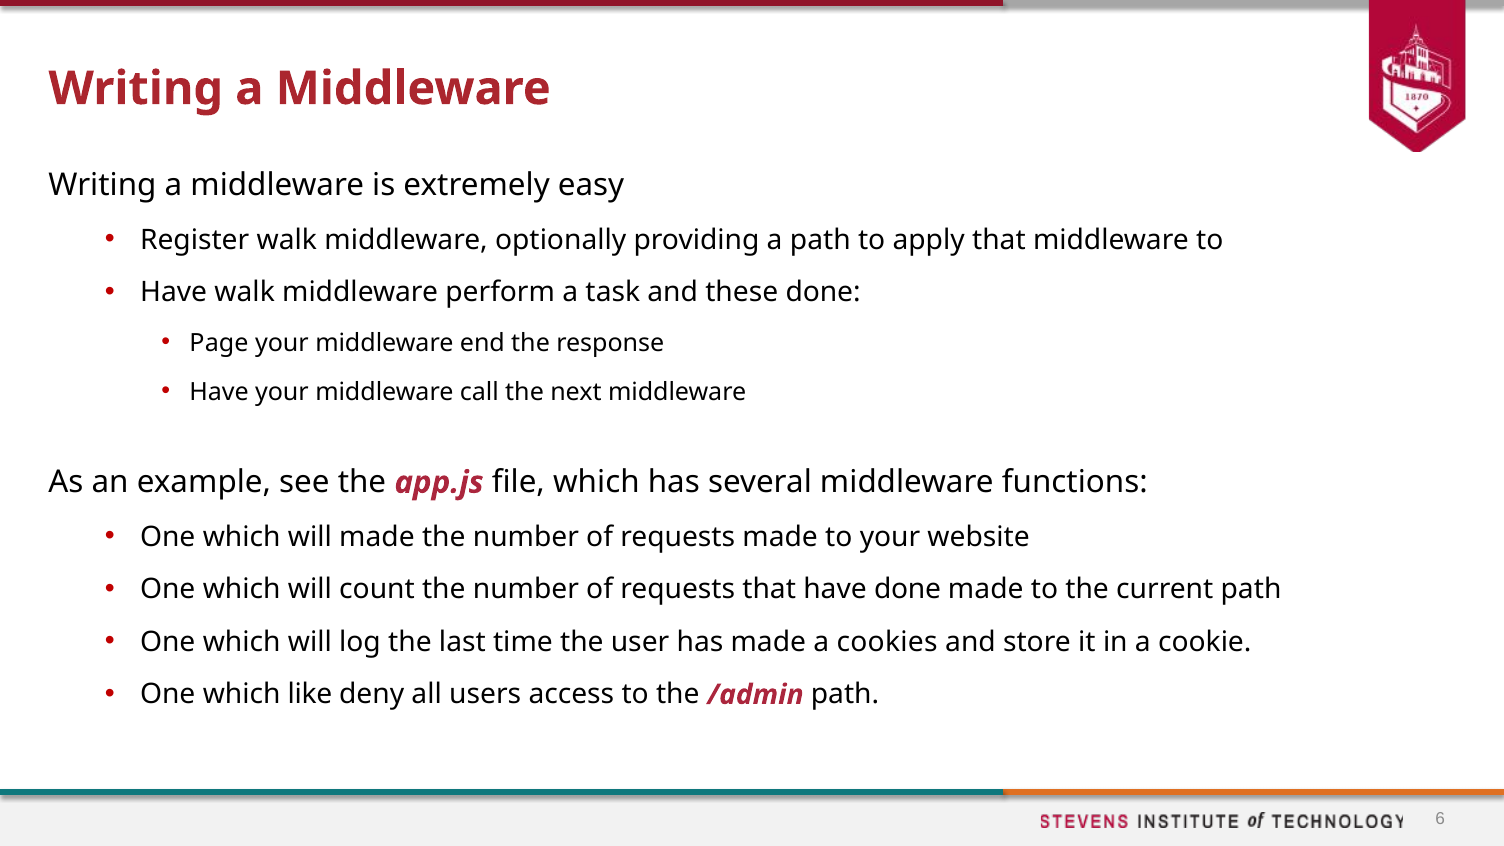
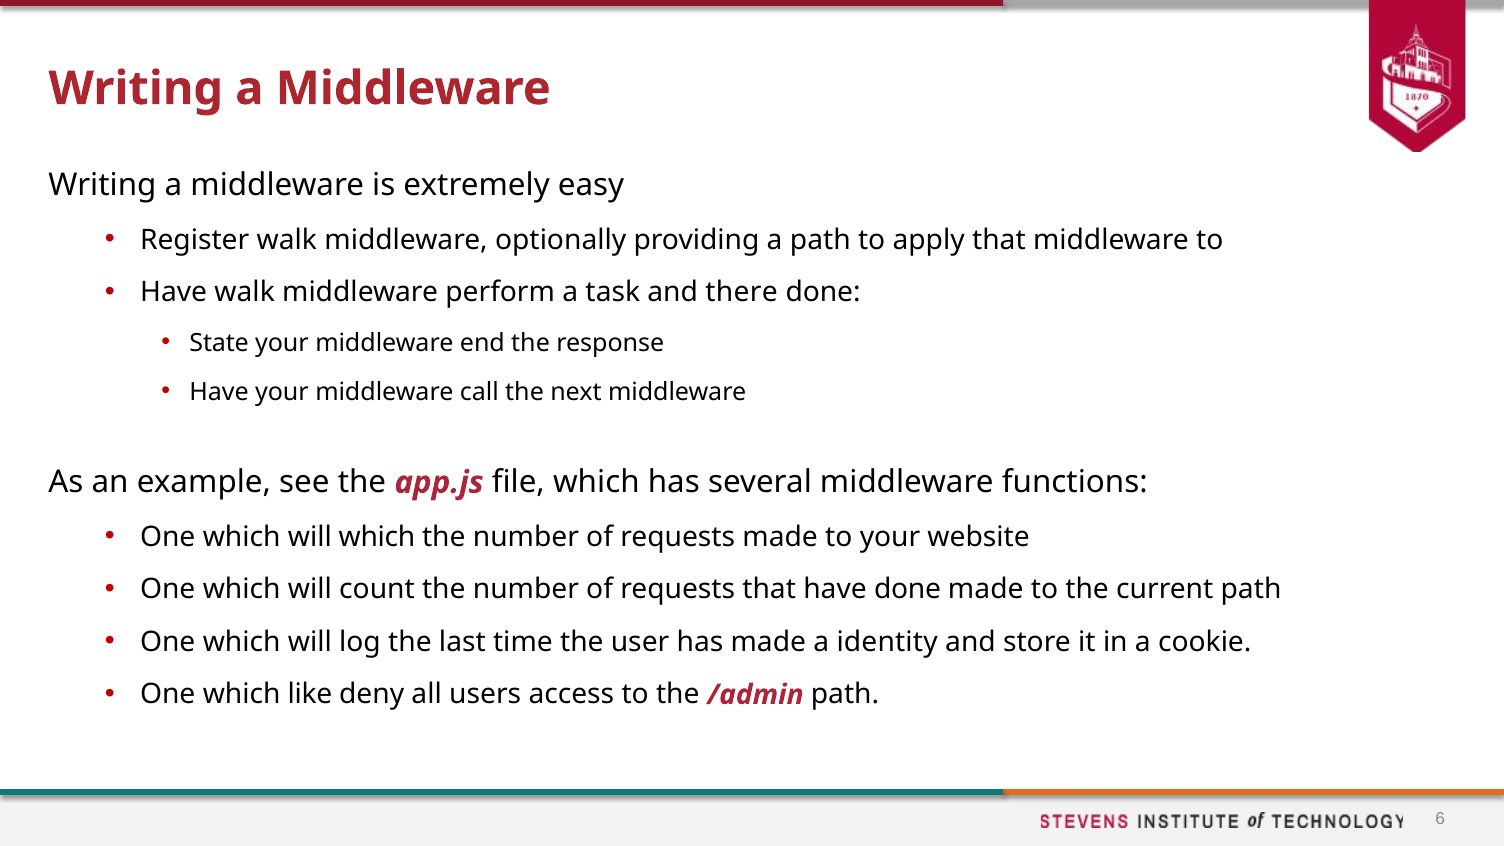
these: these -> there
Page: Page -> State
will made: made -> which
cookies: cookies -> identity
